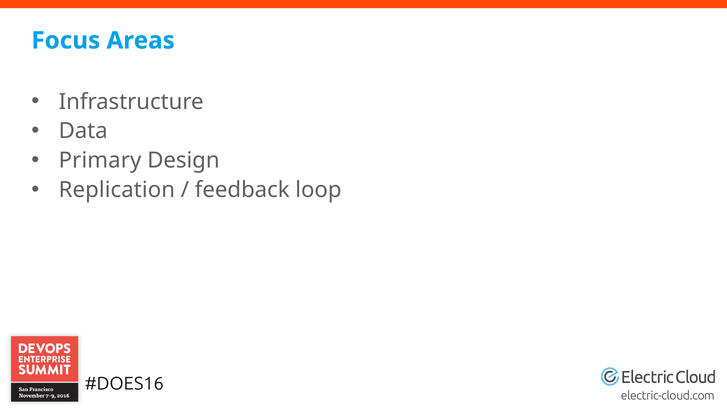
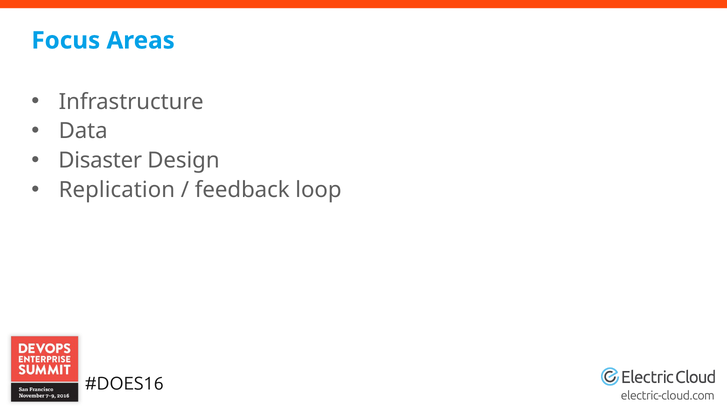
Primary: Primary -> Disaster
